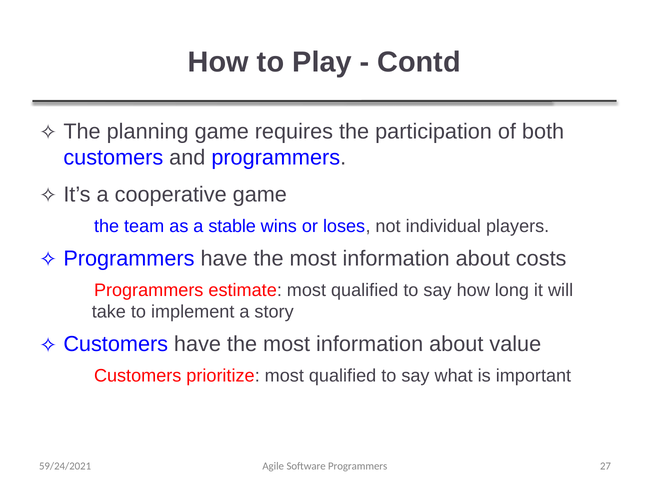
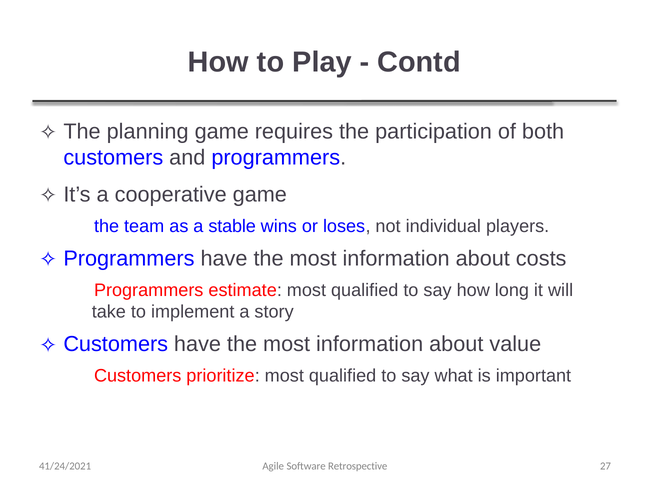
59/24/2021: 59/24/2021 -> 41/24/2021
Software Programmers: Programmers -> Retrospective
